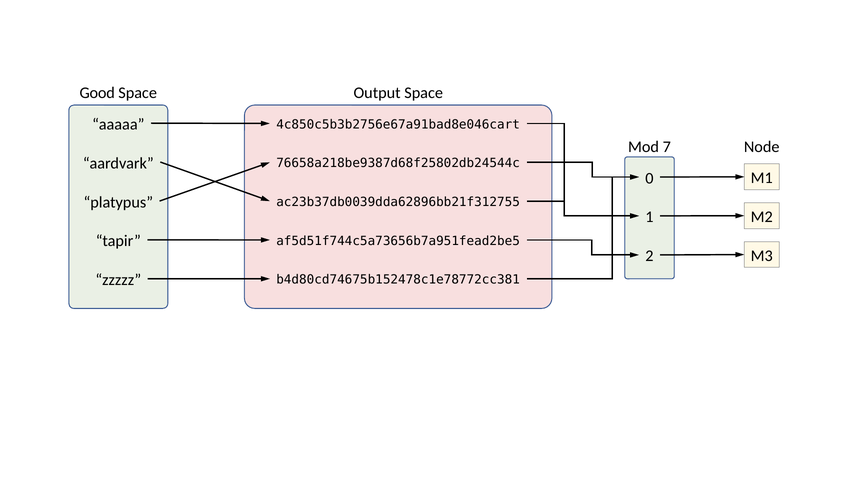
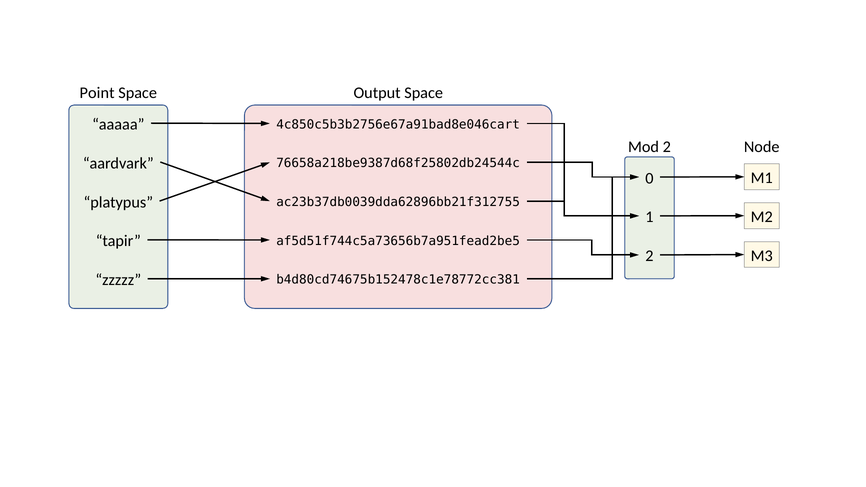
Good: Good -> Point
Mod 7: 7 -> 2
